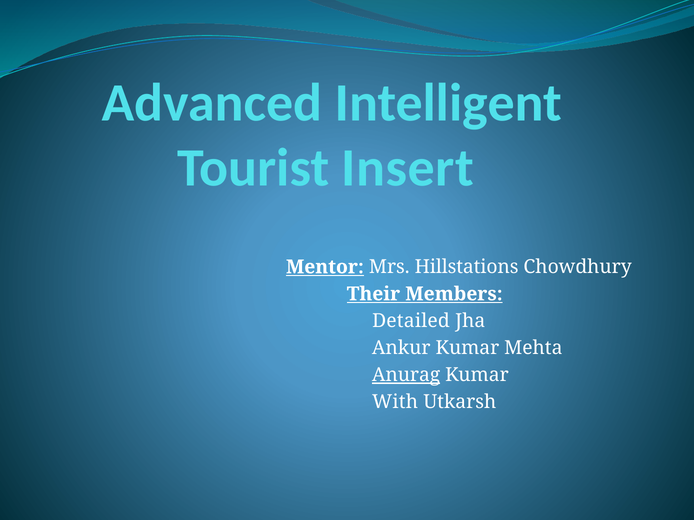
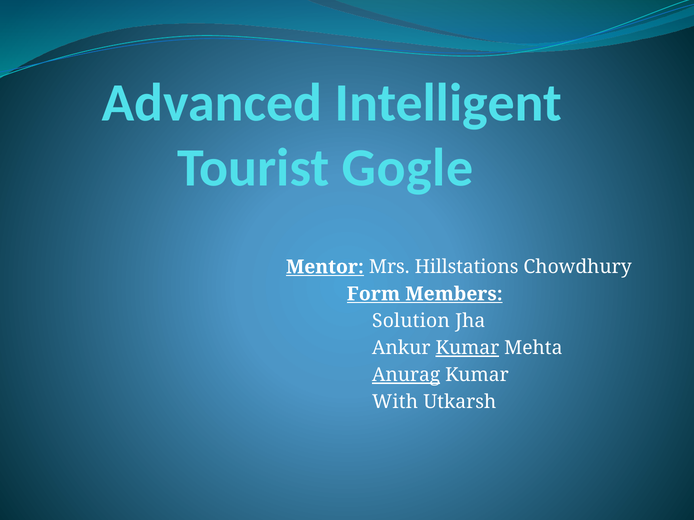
Insert: Insert -> Gogle
Their: Their -> Form
Detailed: Detailed -> Solution
Kumar at (467, 348) underline: none -> present
